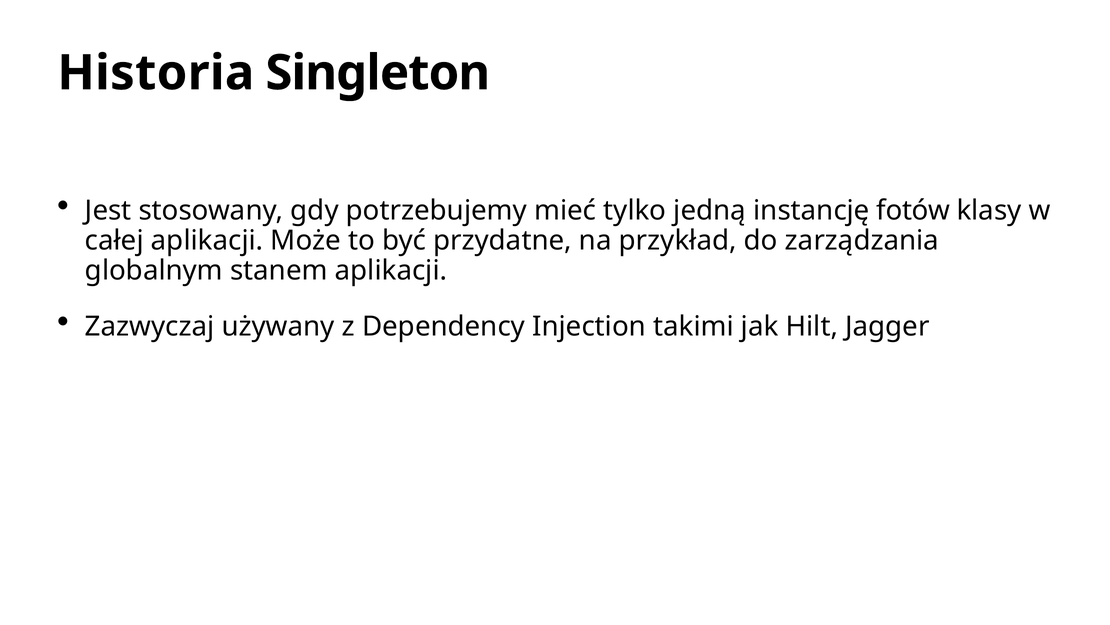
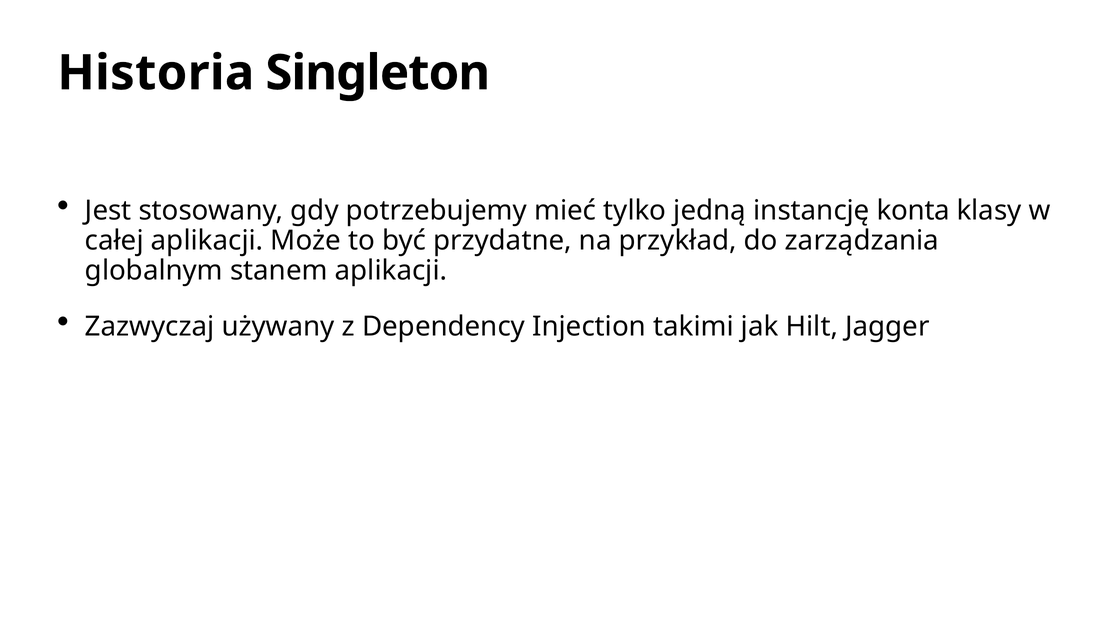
fotów: fotów -> konta
